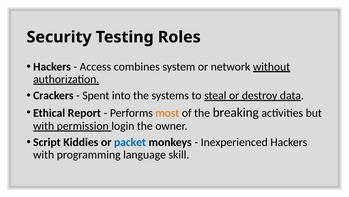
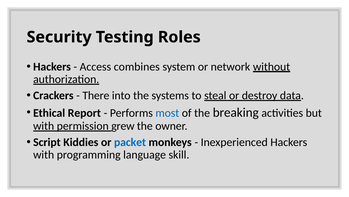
Spent: Spent -> There
most colour: orange -> blue
login: login -> grew
